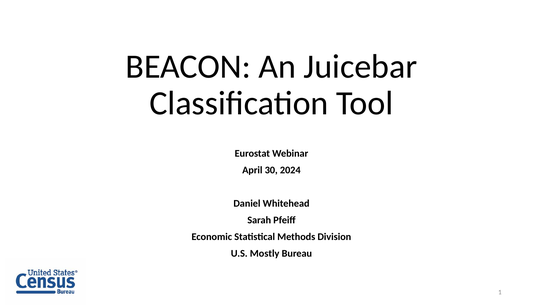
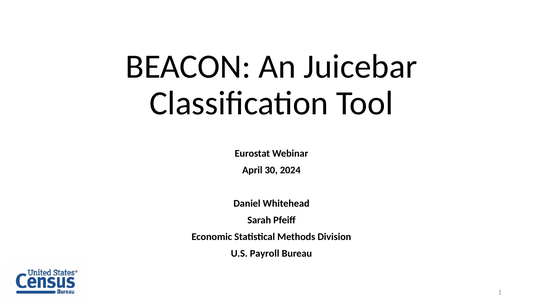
Mostly: Mostly -> Payroll
